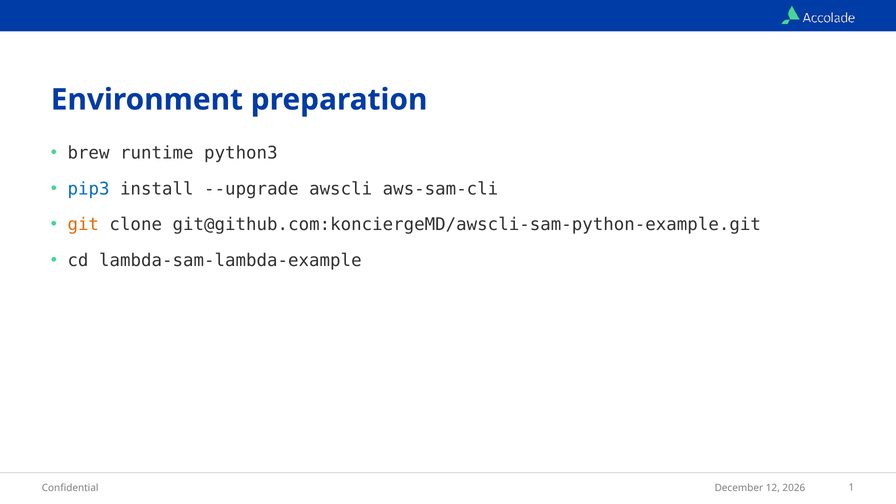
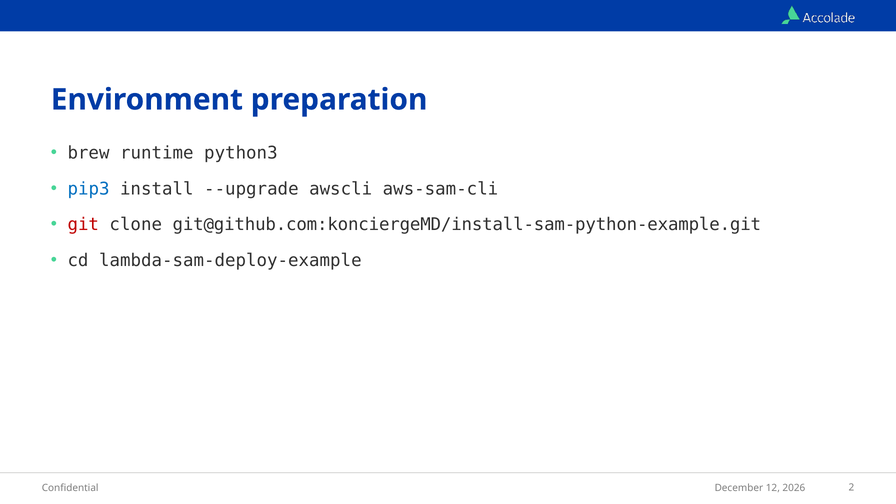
git colour: orange -> red
git@github.com:konciergeMD/awscli-sam-python-example.git: git@github.com:konciergeMD/awscli-sam-python-example.git -> git@github.com:konciergeMD/install-sam-python-example.git
lambda-sam-lambda-example: lambda-sam-lambda-example -> lambda-sam-deploy-example
1: 1 -> 2
